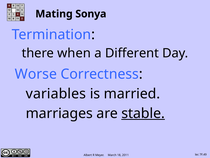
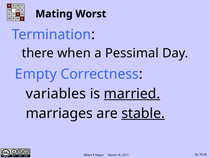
Sonya: Sonya -> Worst
Different: Different -> Pessimal
Worse: Worse -> Empty
married underline: none -> present
